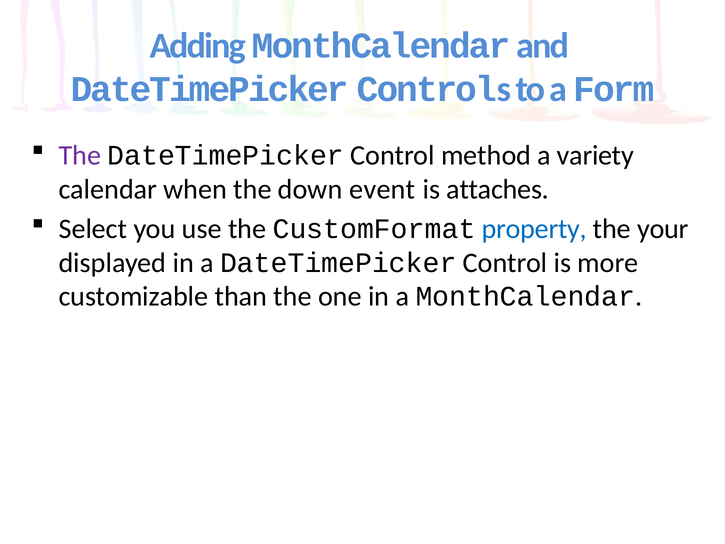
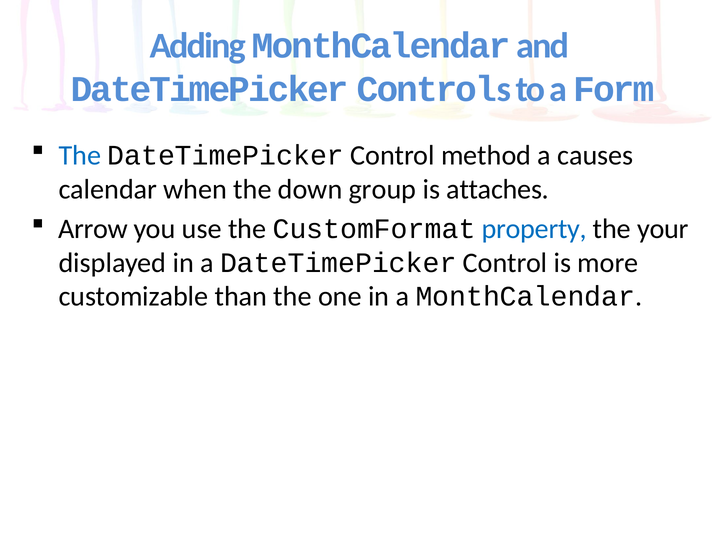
The at (80, 155) colour: purple -> blue
variety: variety -> causes
event: event -> group
Select: Select -> Arrow
